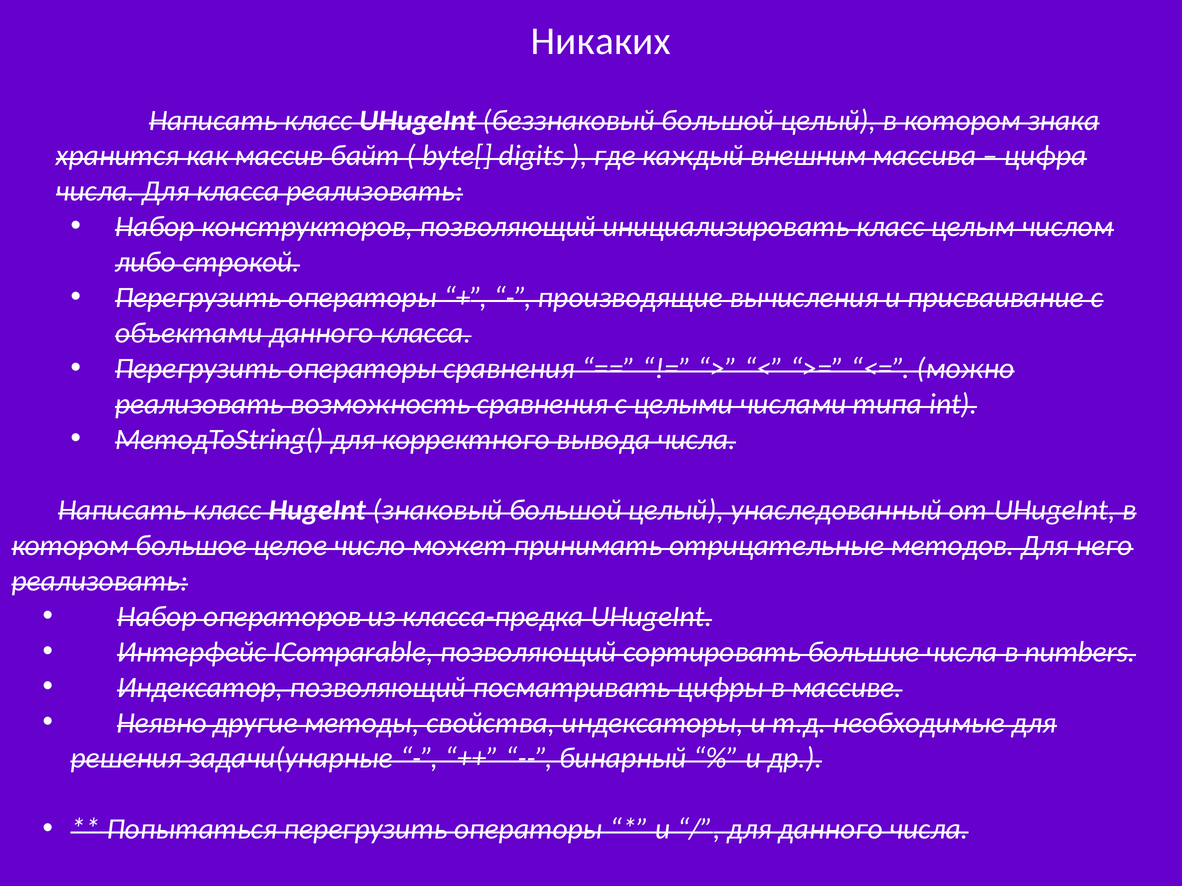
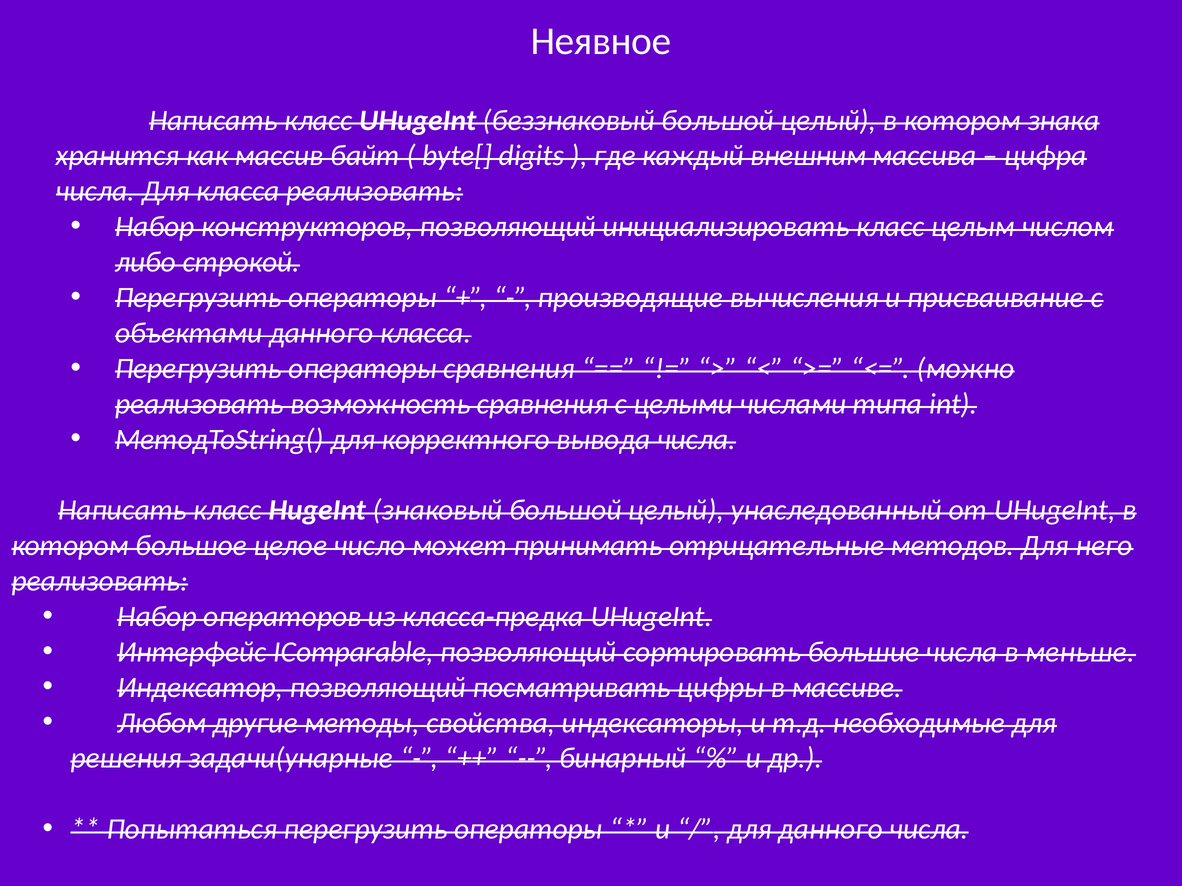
Никаких: Никаких -> Неявное
numbers: numbers -> меньше
Неявно: Неявно -> Любом
